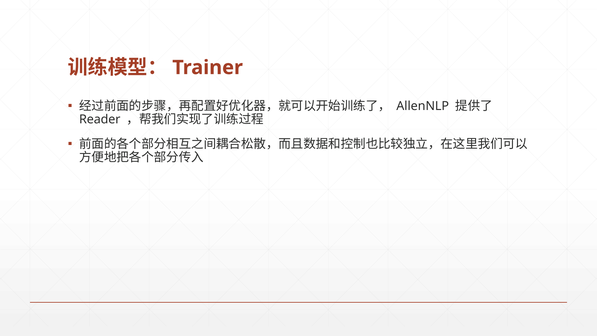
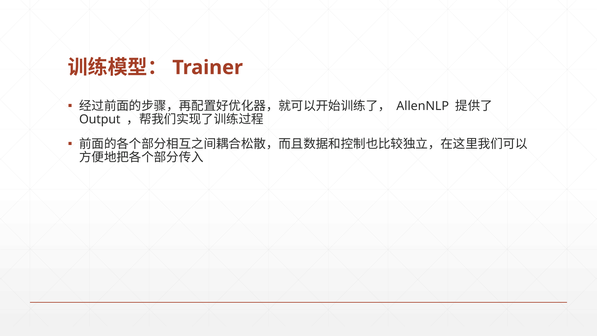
Reader: Reader -> Output
